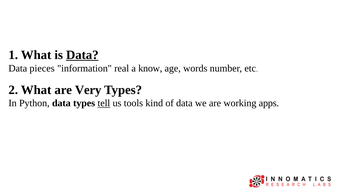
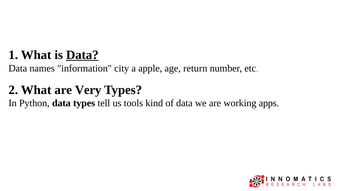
pieces: pieces -> names
real: real -> city
know: know -> apple
words: words -> return
tell underline: present -> none
